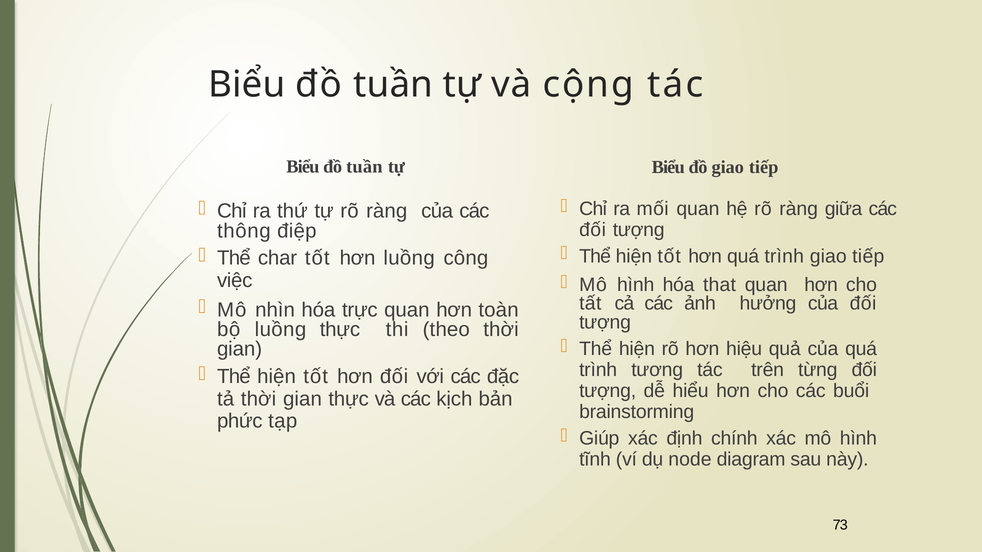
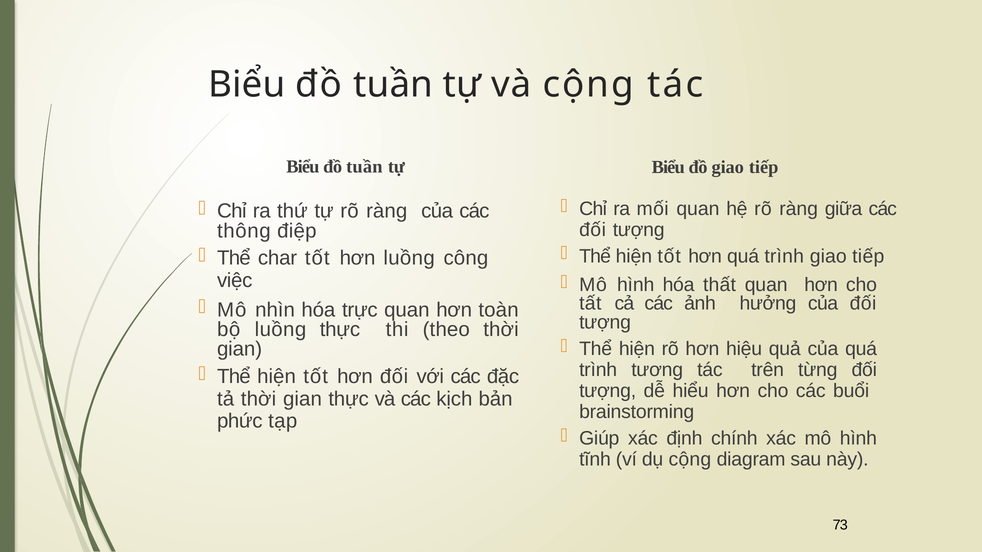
that: that -> thất
dụ node: node -> cộng
